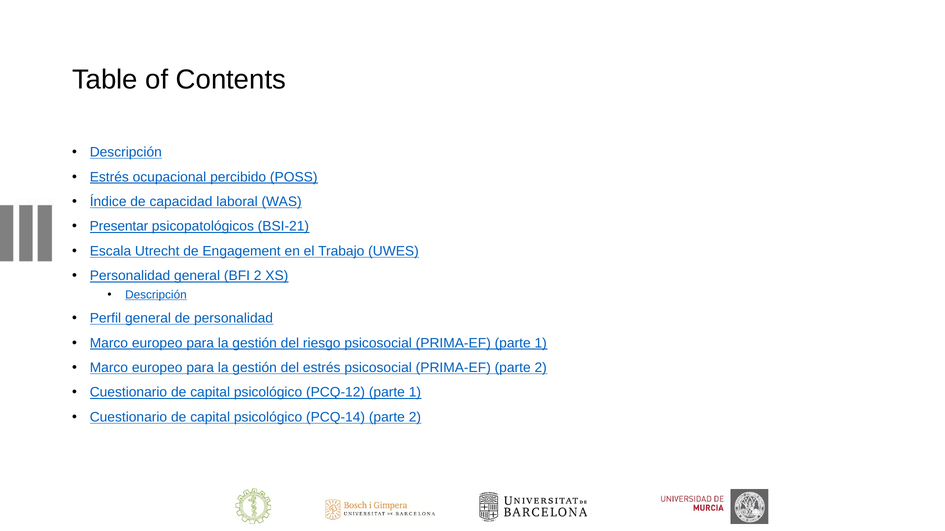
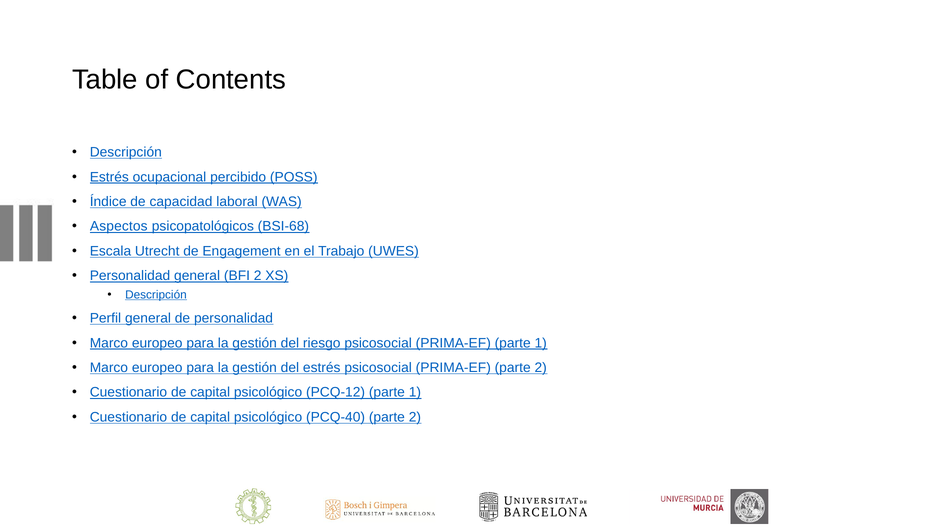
Presentar: Presentar -> Aspectos
BSI-21: BSI-21 -> BSI-68
PCQ-14: PCQ-14 -> PCQ-40
